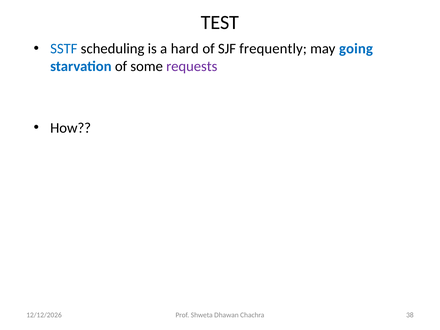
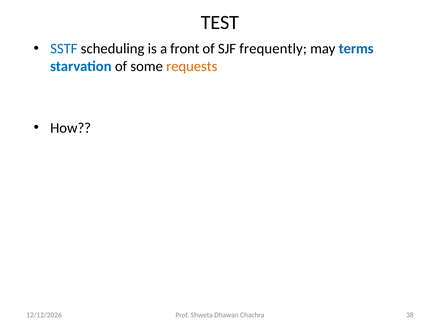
hard: hard -> front
going: going -> terms
requests colour: purple -> orange
